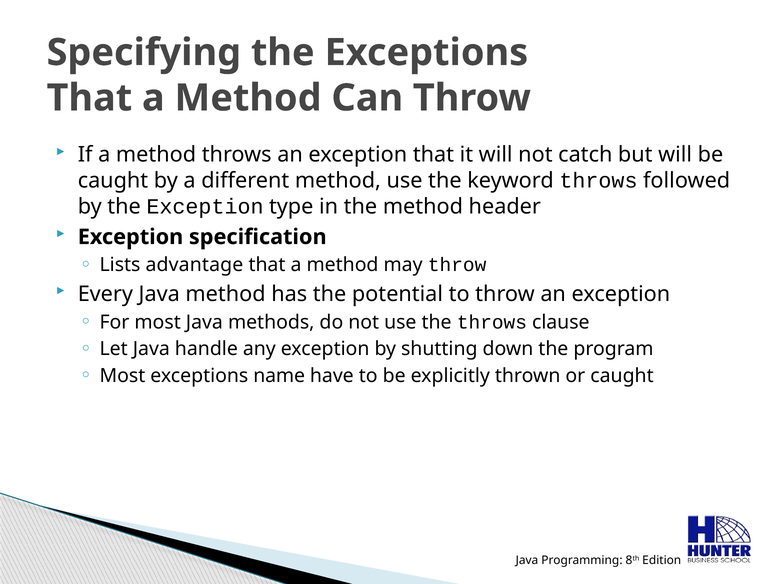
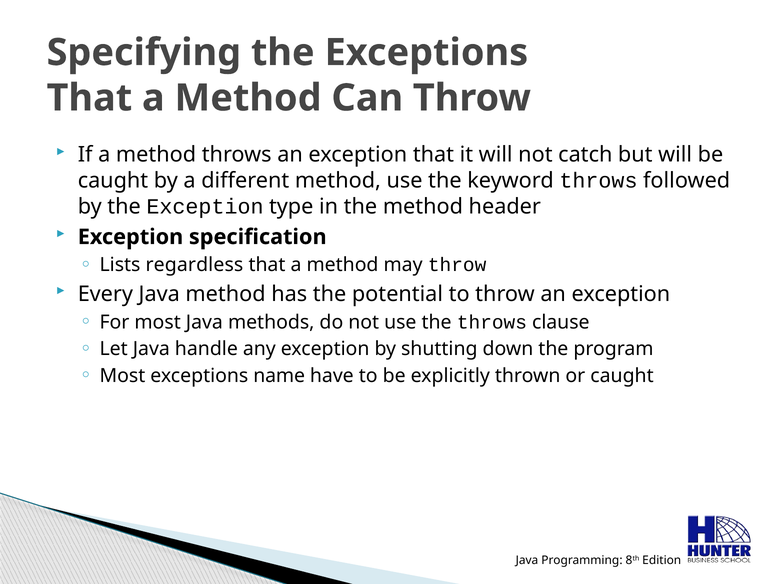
advantage: advantage -> regardless
